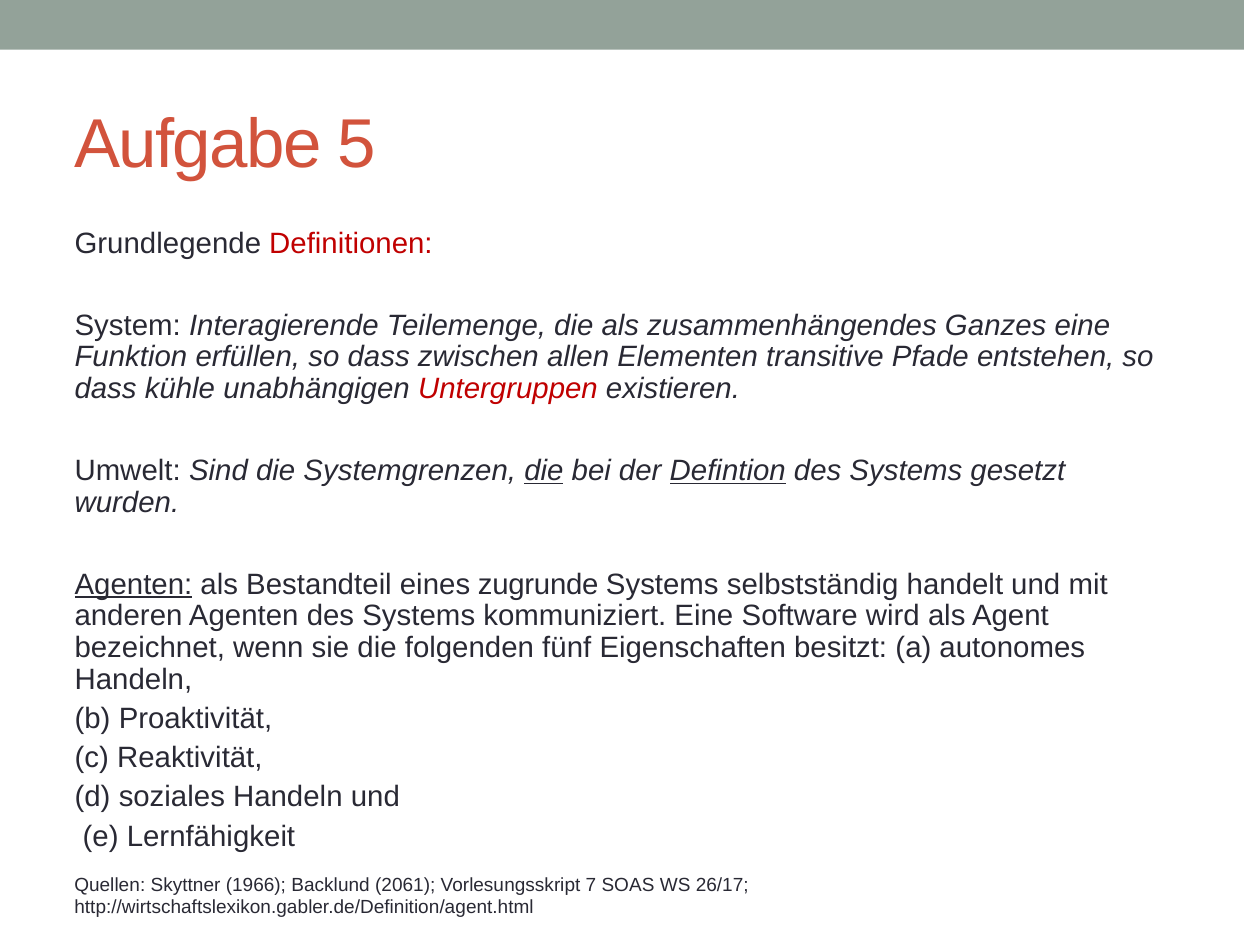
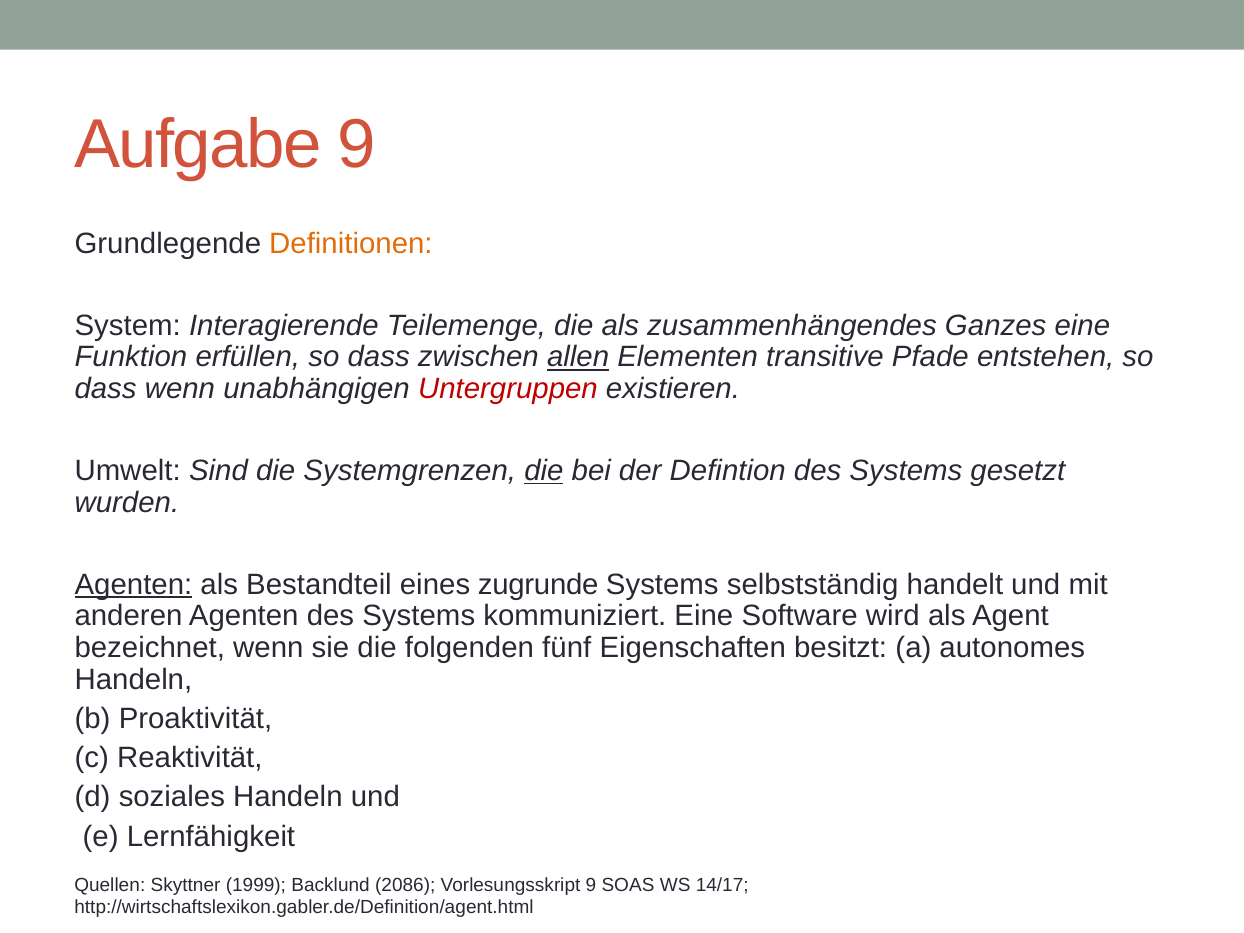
Aufgabe 5: 5 -> 9
Definitionen colour: red -> orange
allen underline: none -> present
dass kühle: kühle -> wenn
Defintion underline: present -> none
1966: 1966 -> 1999
2061: 2061 -> 2086
Vorlesungsskript 7: 7 -> 9
26/17: 26/17 -> 14/17
